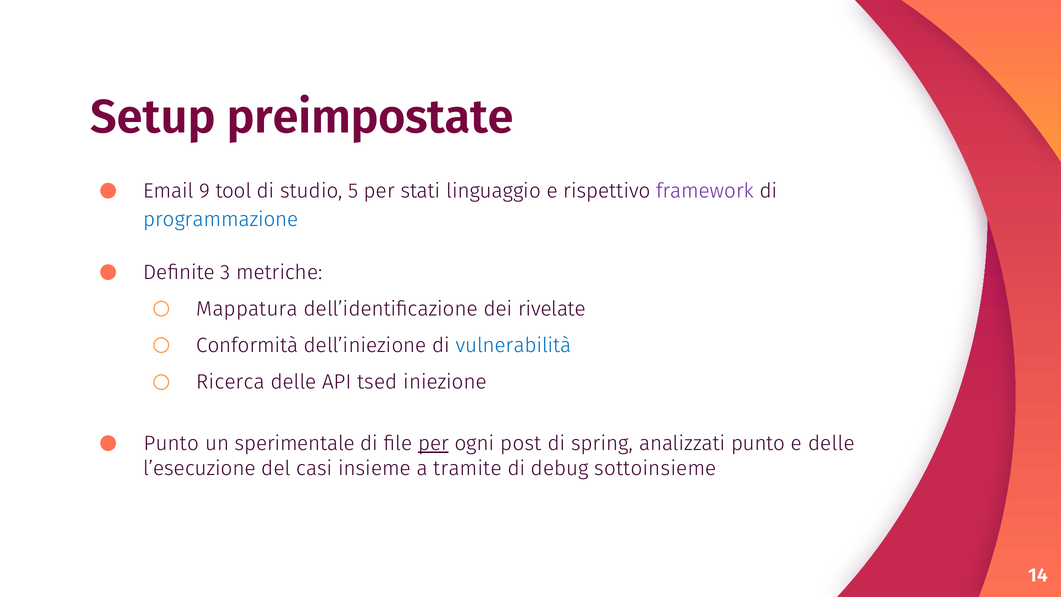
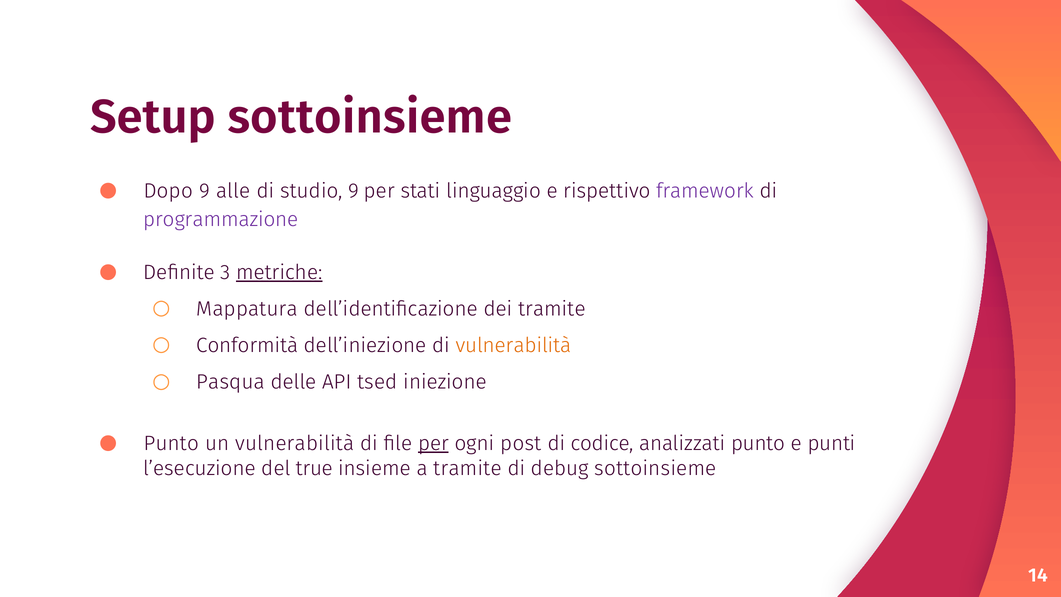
Setup preimpostate: preimpostate -> sottoinsieme
Email: Email -> Dopo
tool: tool -> alle
studio 5: 5 -> 9
programmazione colour: blue -> purple
metriche underline: none -> present
dei rivelate: rivelate -> tramite
vulnerabilità at (514, 345) colour: blue -> orange
Ricerca: Ricerca -> Pasqua
un sperimentale: sperimentale -> vulnerabilità
spring: spring -> codice
e delle: delle -> punti
casi: casi -> true
